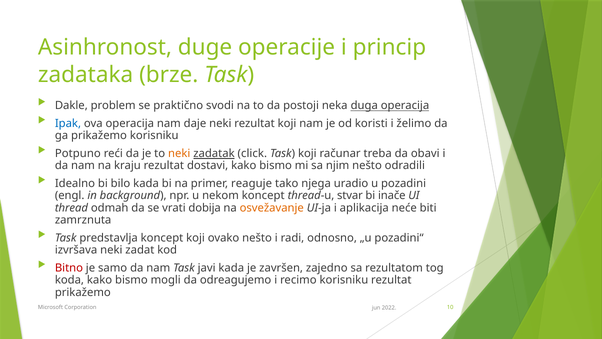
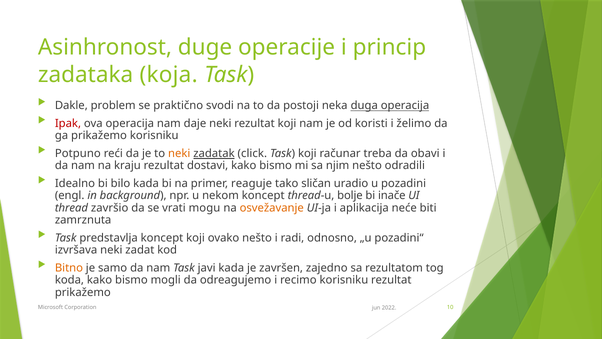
brze: brze -> koja
Ipak colour: blue -> red
njega: njega -> sličan
stvar: stvar -> bolje
odmah: odmah -> završio
dobija: dobija -> mogu
Bitno colour: red -> orange
